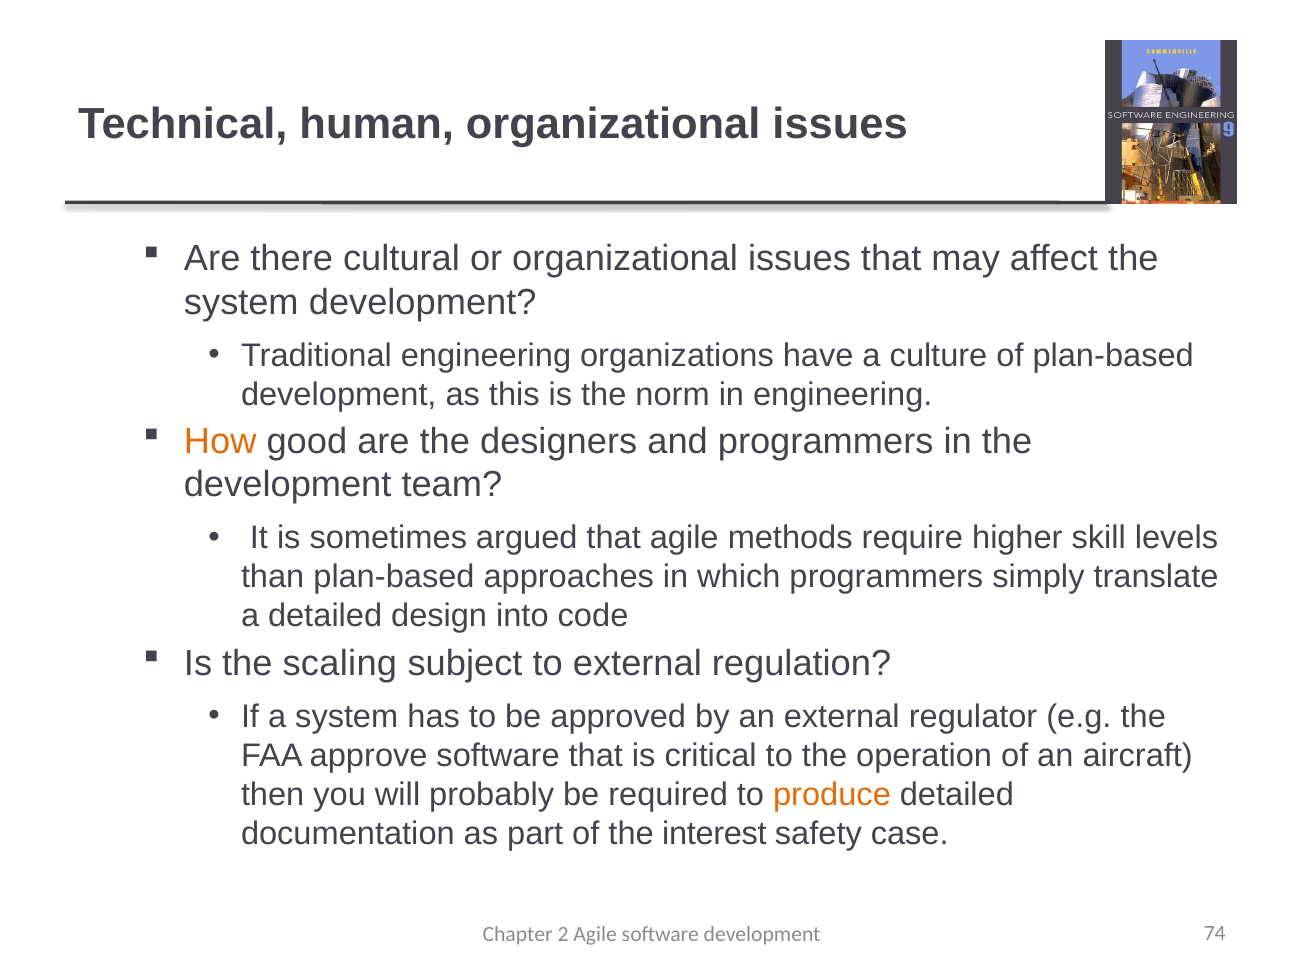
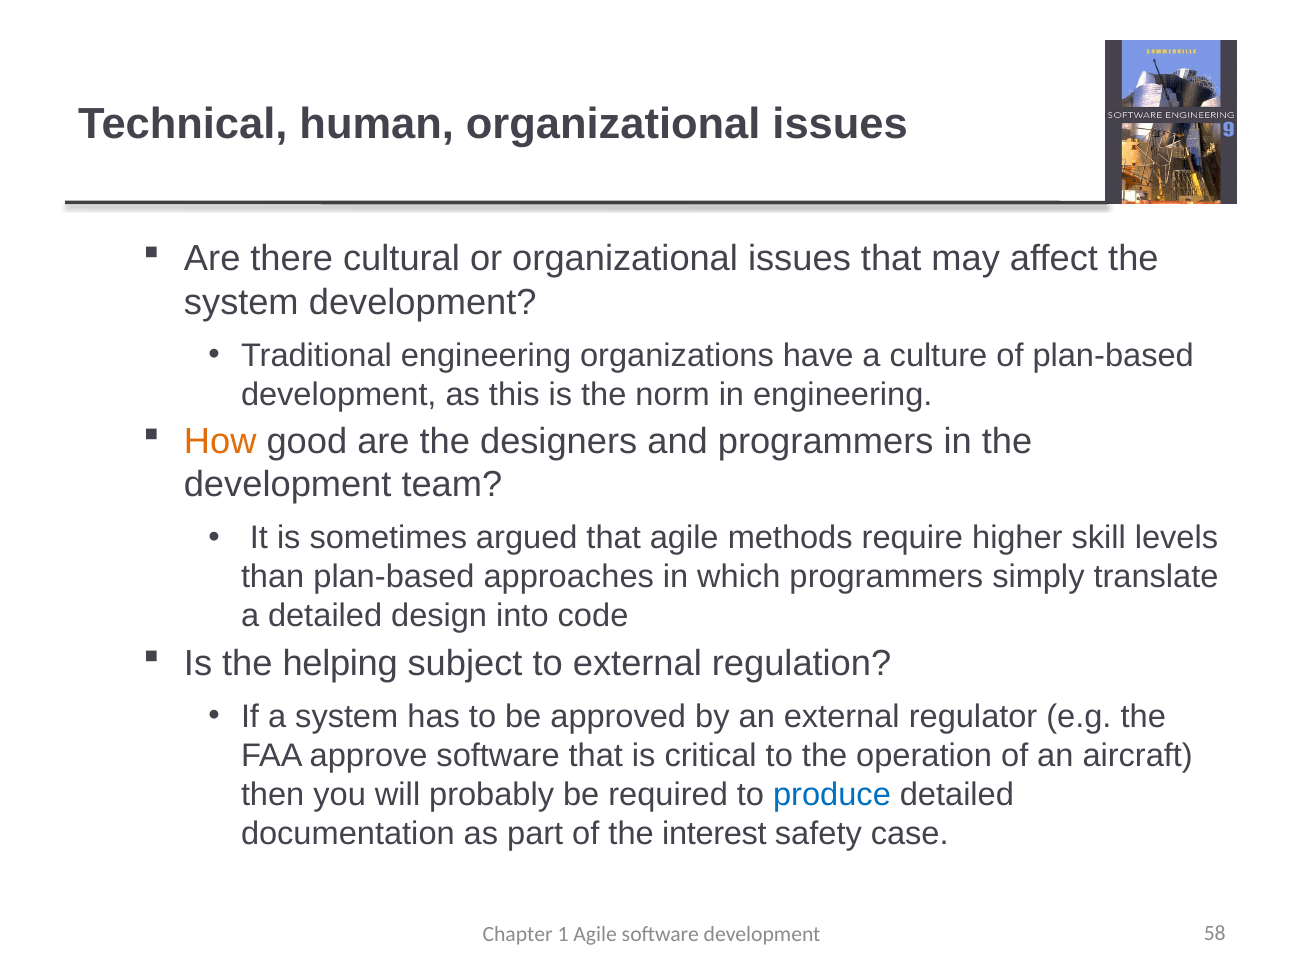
scaling: scaling -> helping
produce colour: orange -> blue
2: 2 -> 1
74: 74 -> 58
